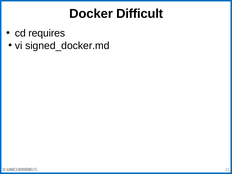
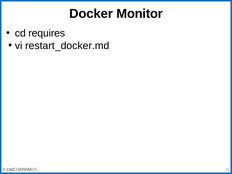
Difficult: Difficult -> Monitor
signed_docker.md: signed_docker.md -> restart_docker.md
